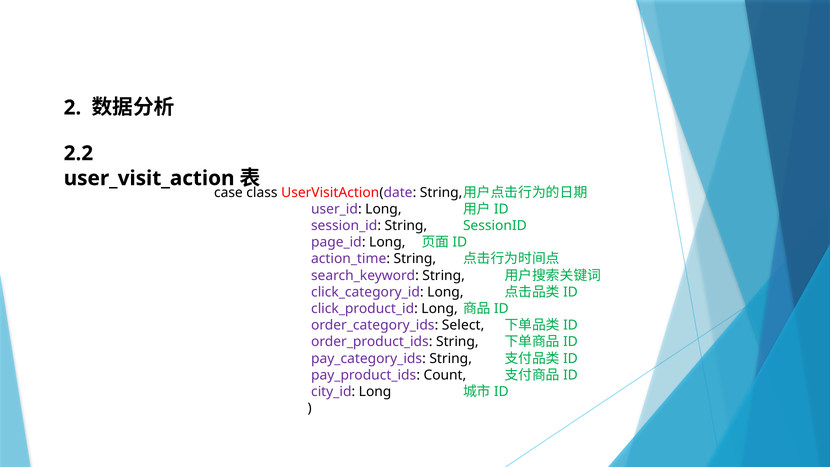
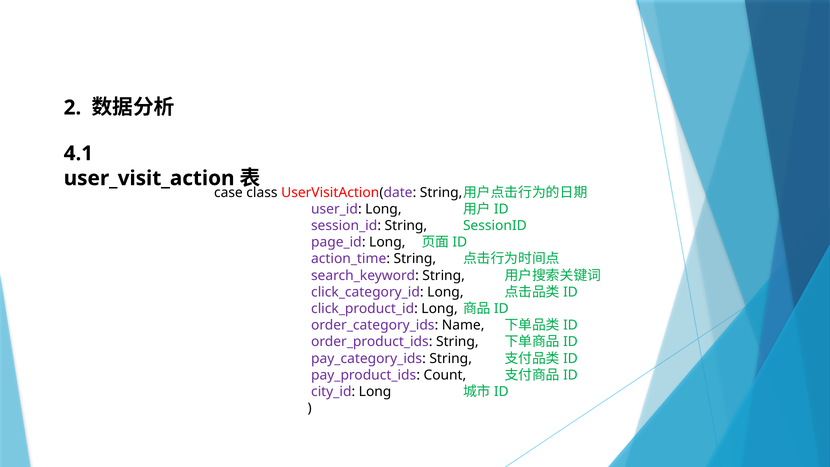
2.2: 2.2 -> 4.1
Select: Select -> Name
